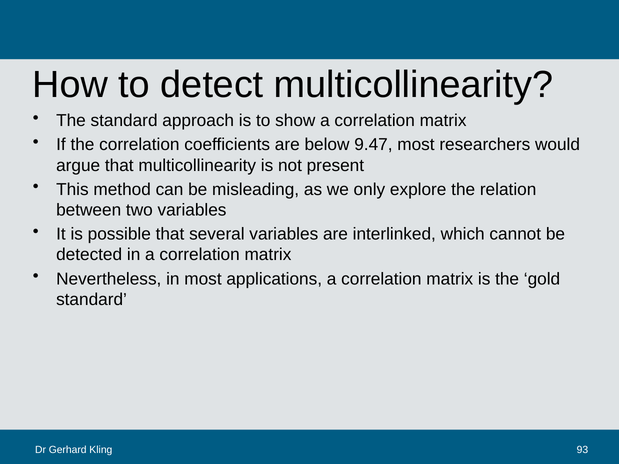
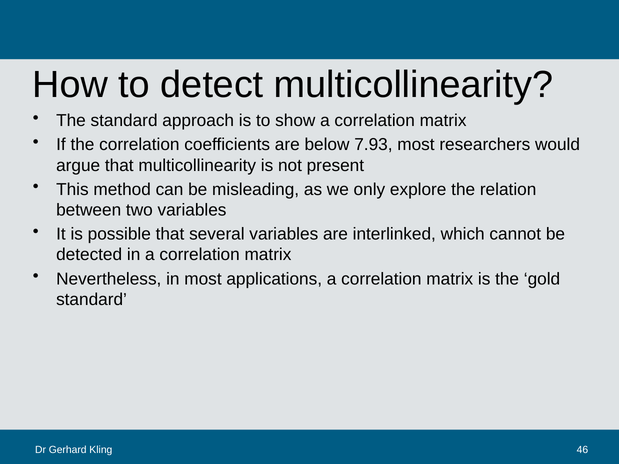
9.47: 9.47 -> 7.93
93: 93 -> 46
